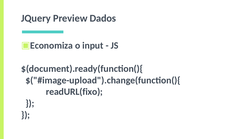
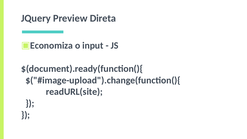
Dados: Dados -> Direta
readURL(fixo: readURL(fixo -> readURL(site
